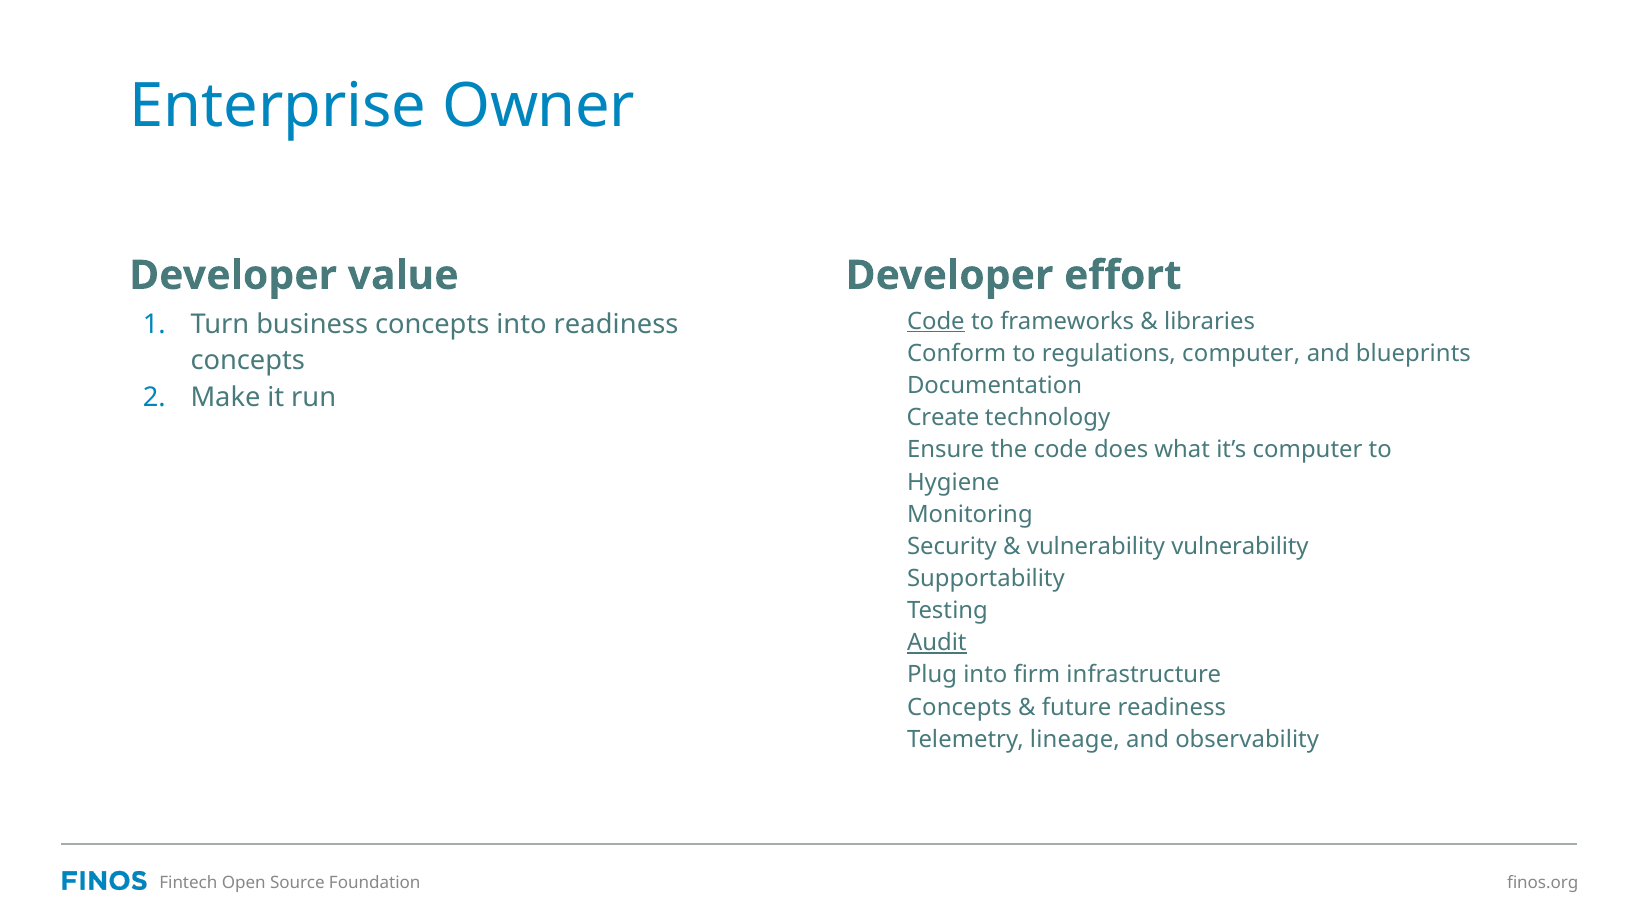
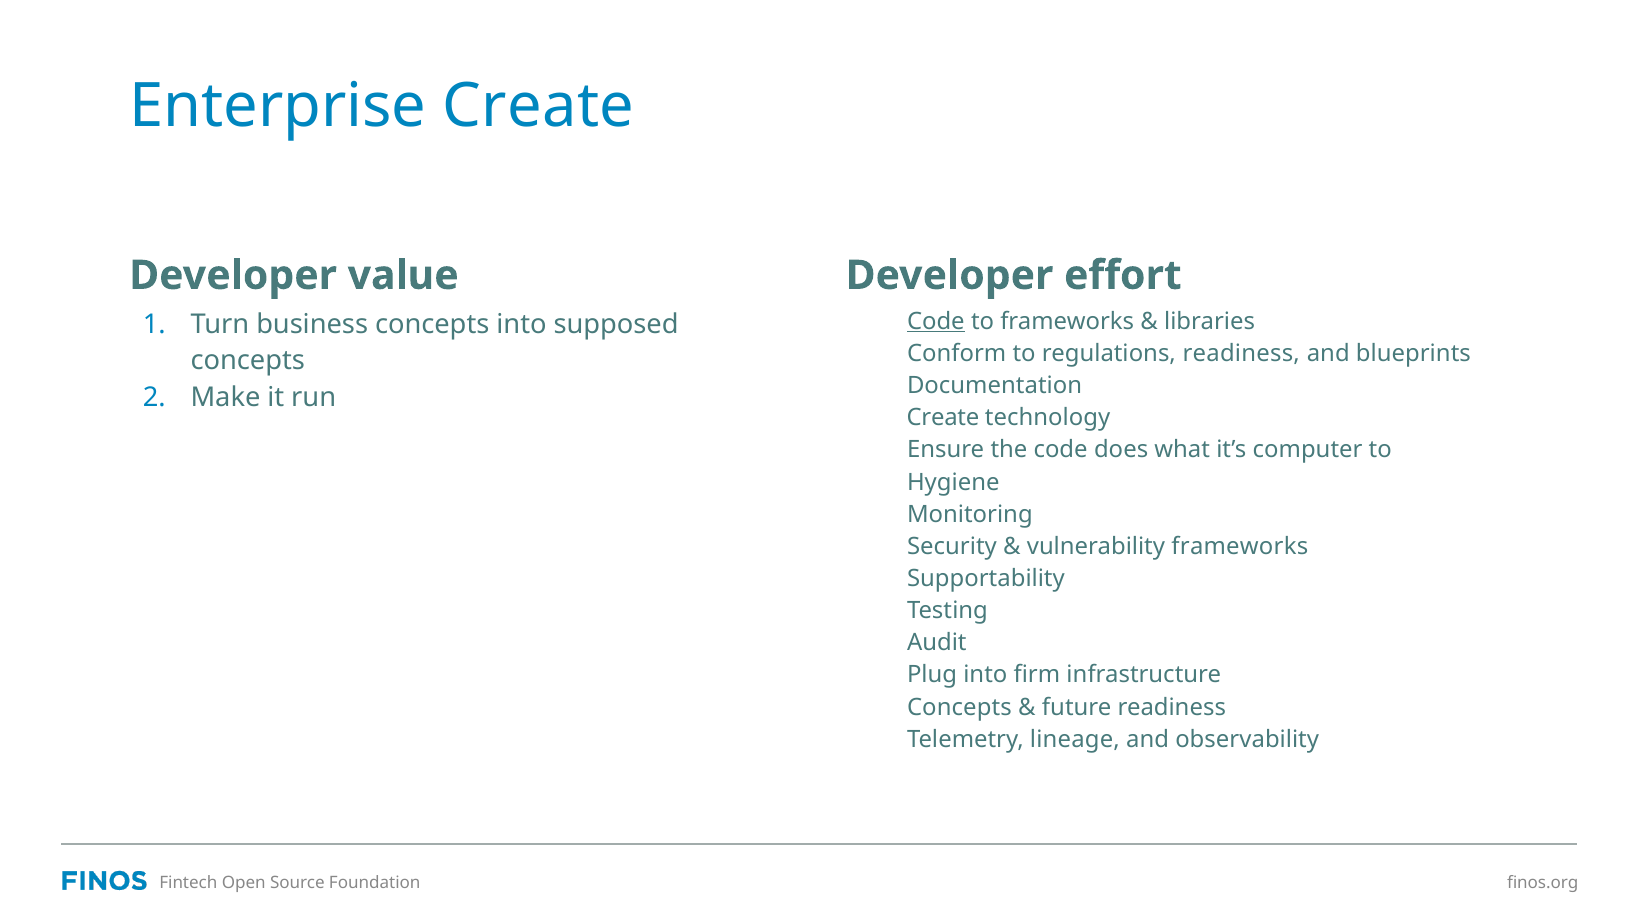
Enterprise Owner: Owner -> Create
into readiness: readiness -> supposed
regulations computer: computer -> readiness
vulnerability vulnerability: vulnerability -> frameworks
Audit underline: present -> none
